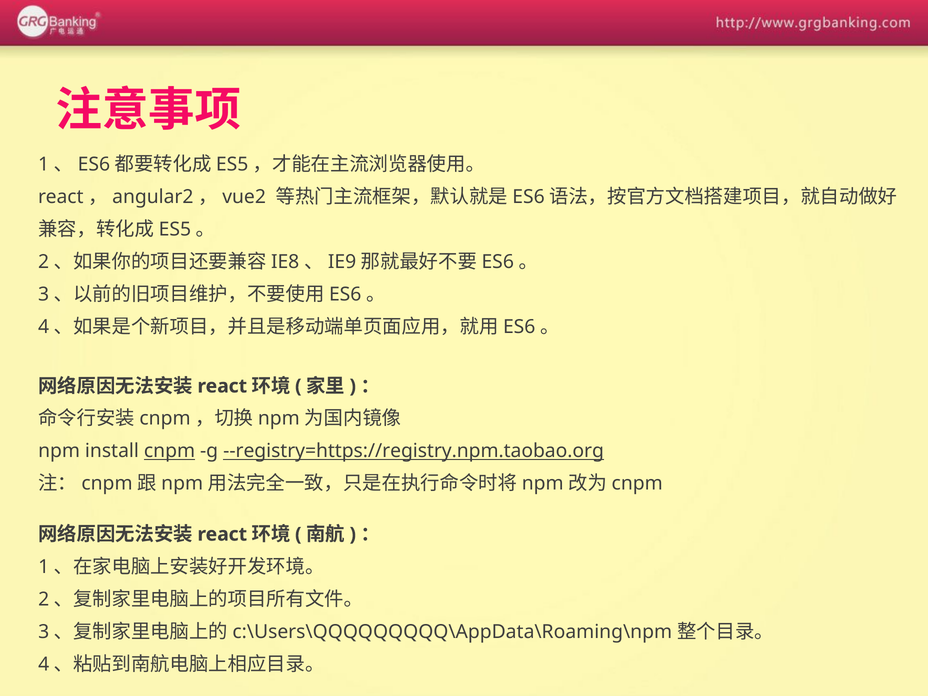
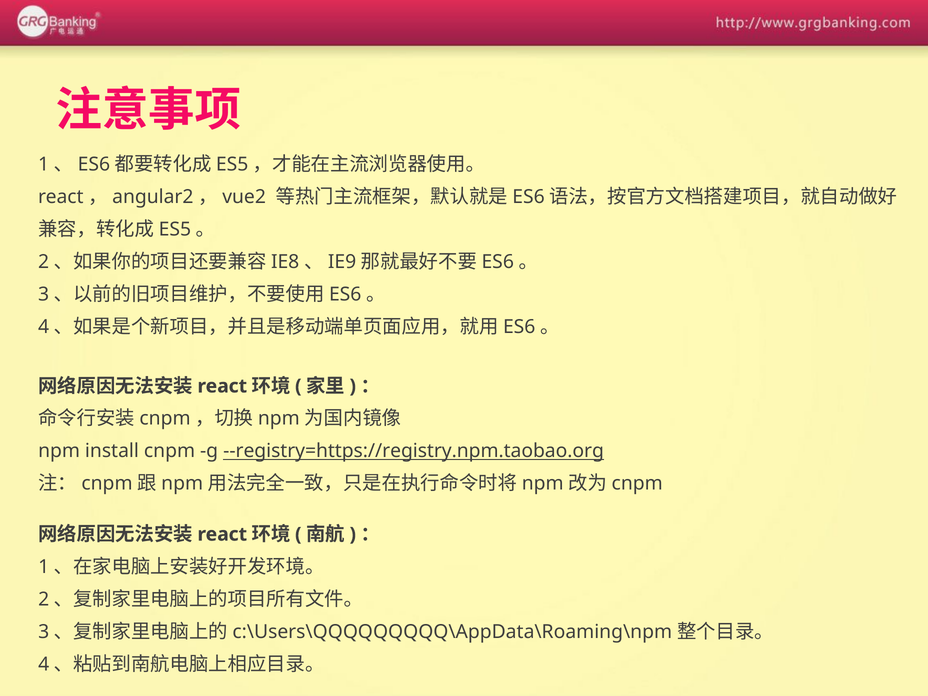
cnpm underline: present -> none
